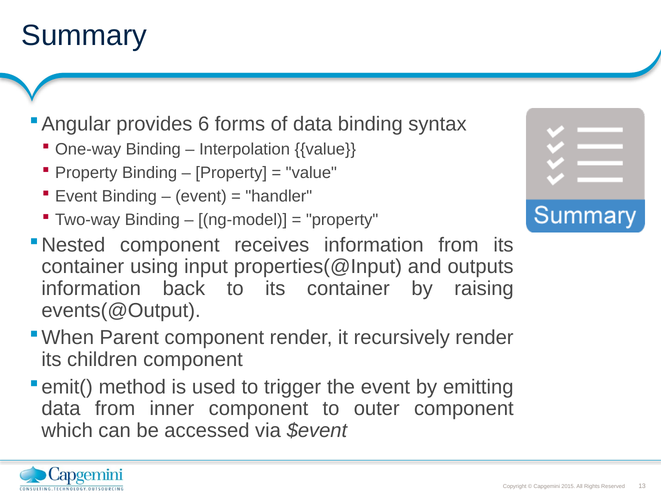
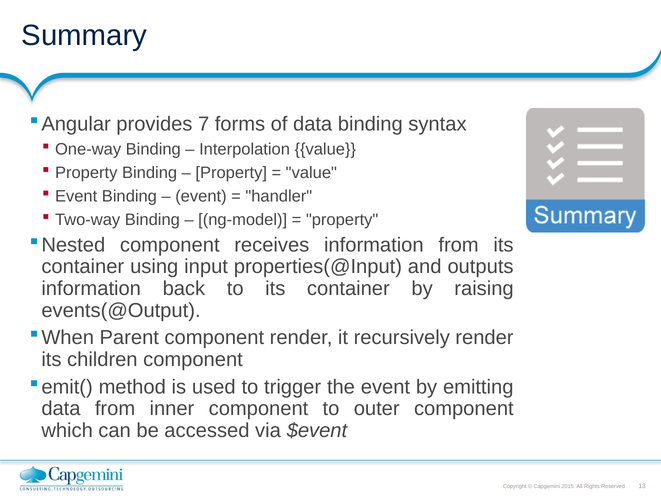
6: 6 -> 7
